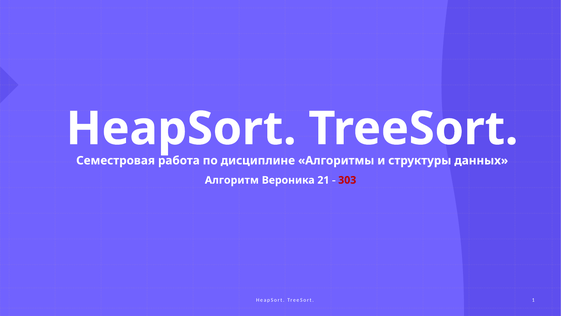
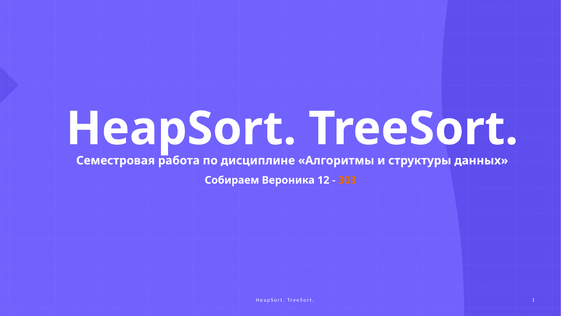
Алгоритм: Алгоритм -> Собираем
21: 21 -> 12
303 colour: red -> orange
